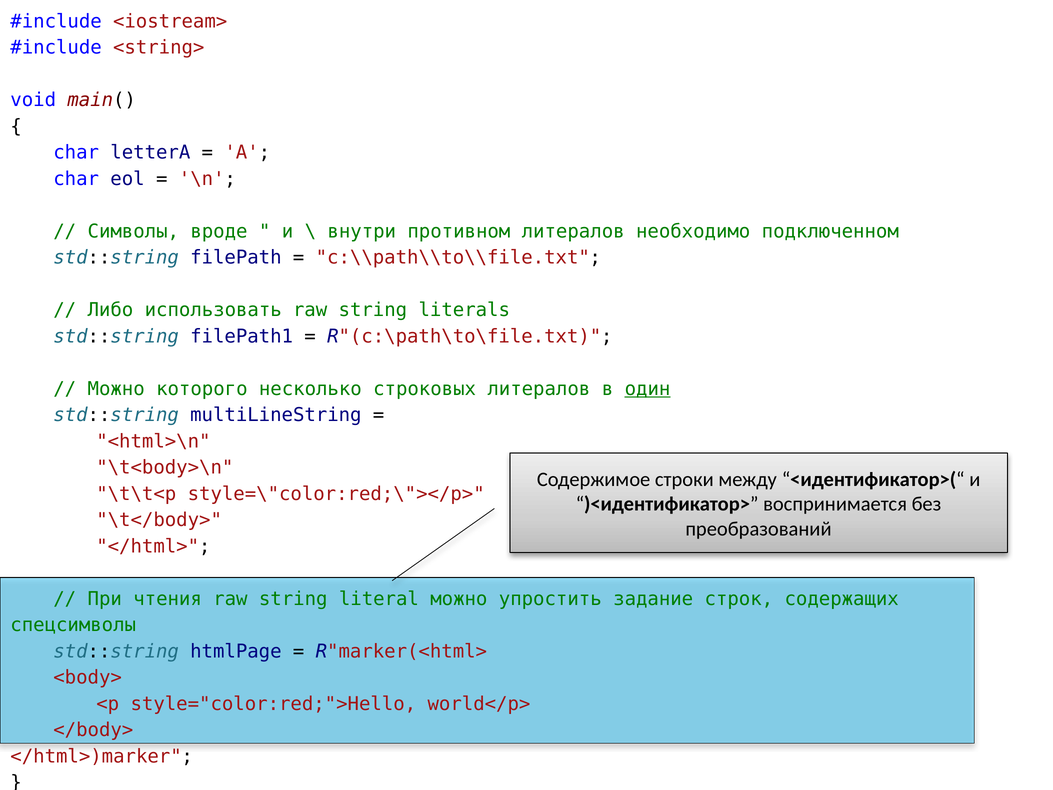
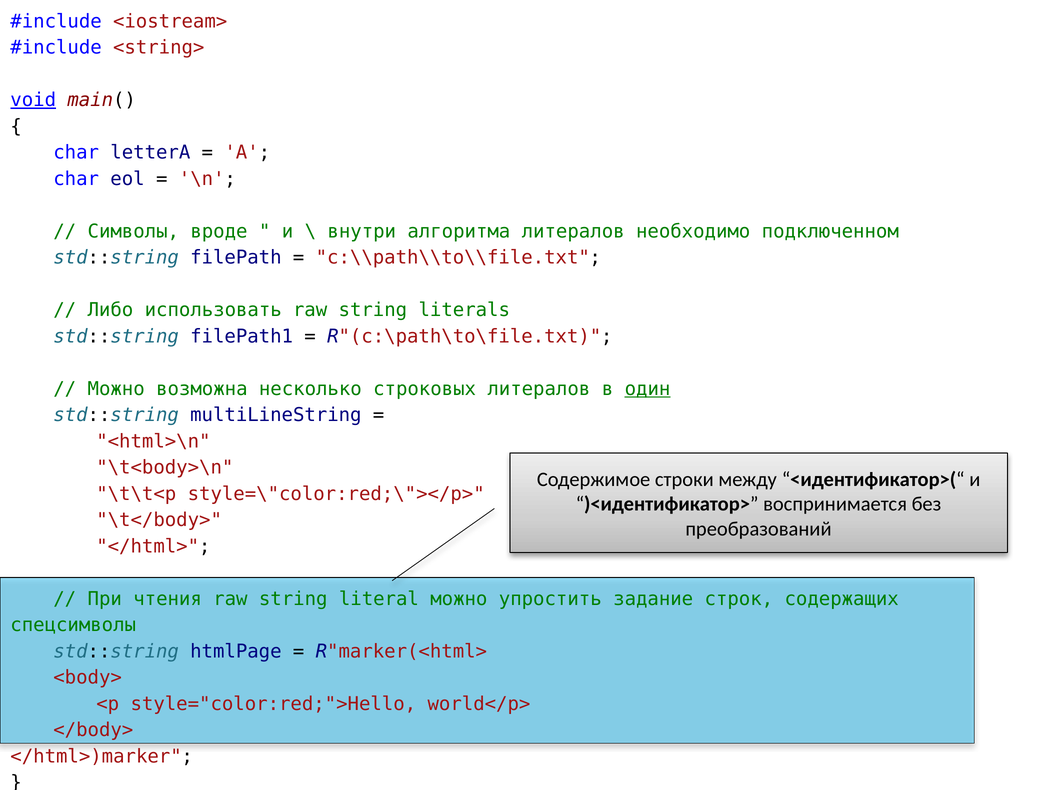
void underline: none -> present
противном: противном -> алгоритма
которого: которого -> возможна
